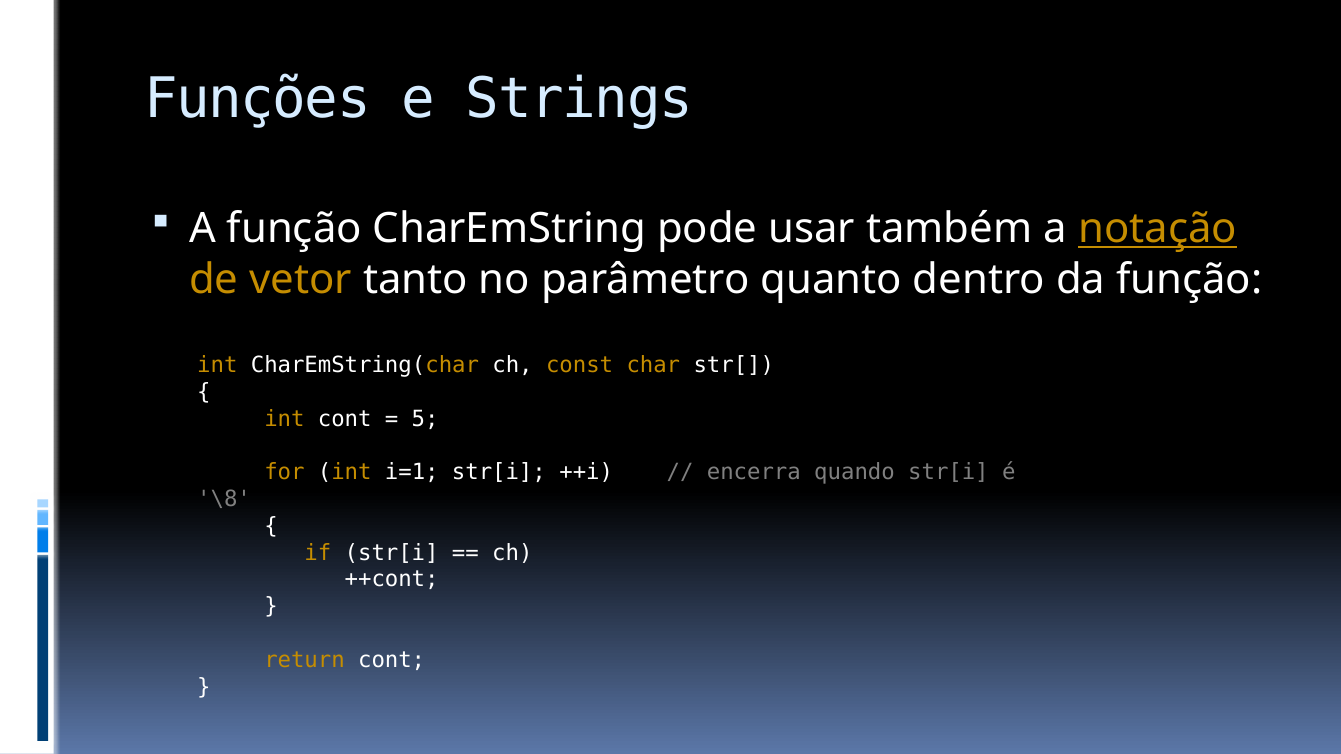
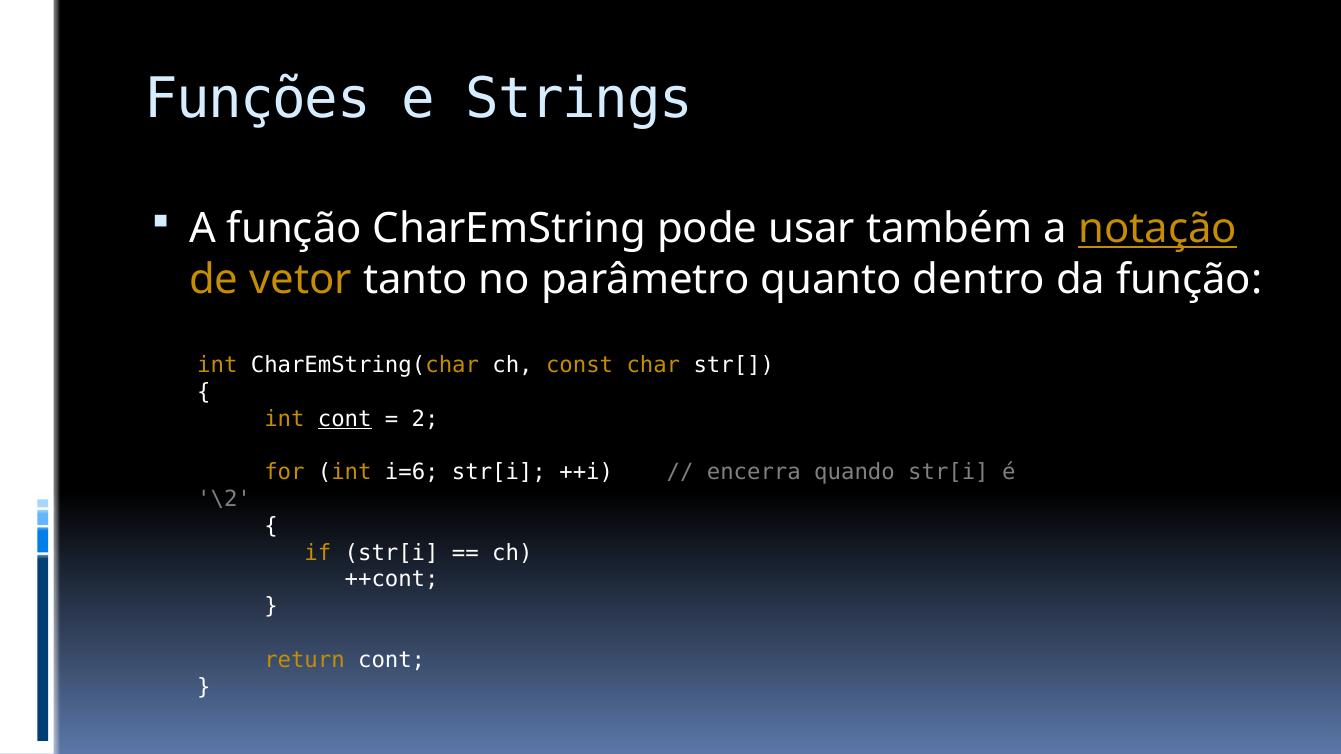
cont at (345, 419) underline: none -> present
5: 5 -> 2
i=1: i=1 -> i=6
\8: \8 -> \2
